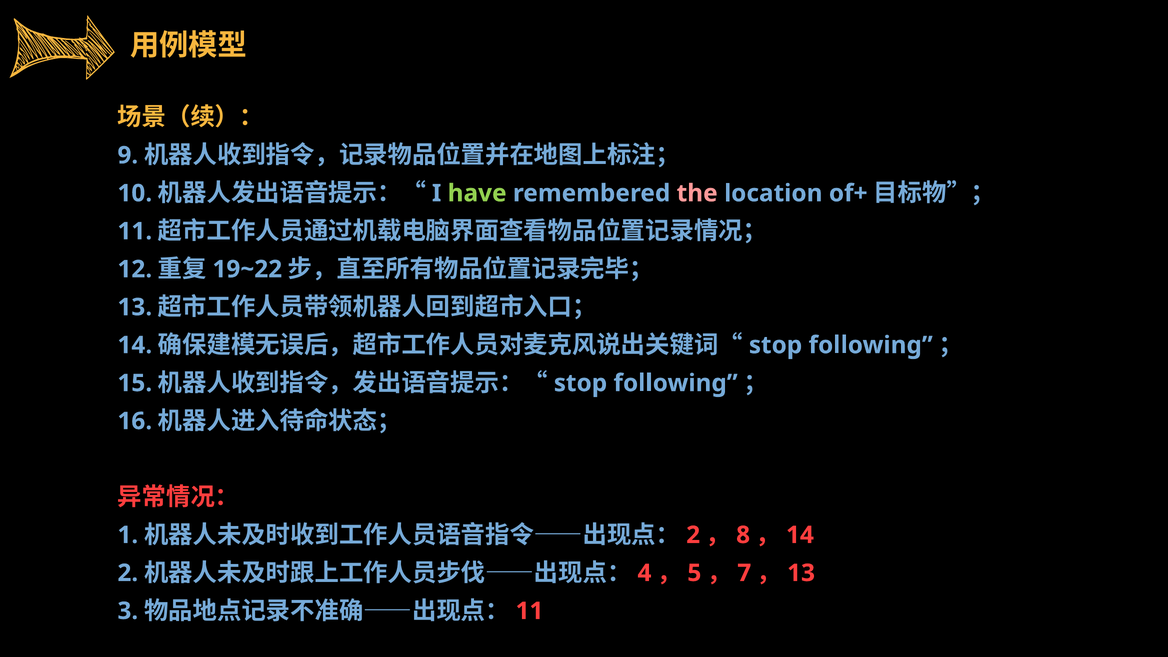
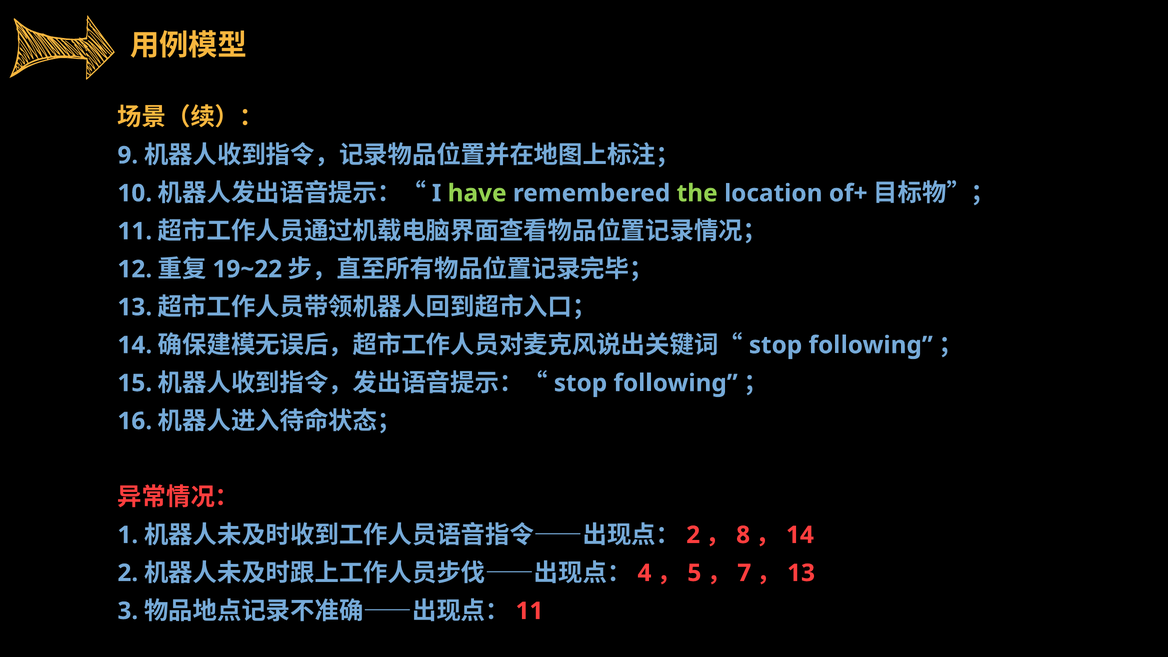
the colour: pink -> light green
